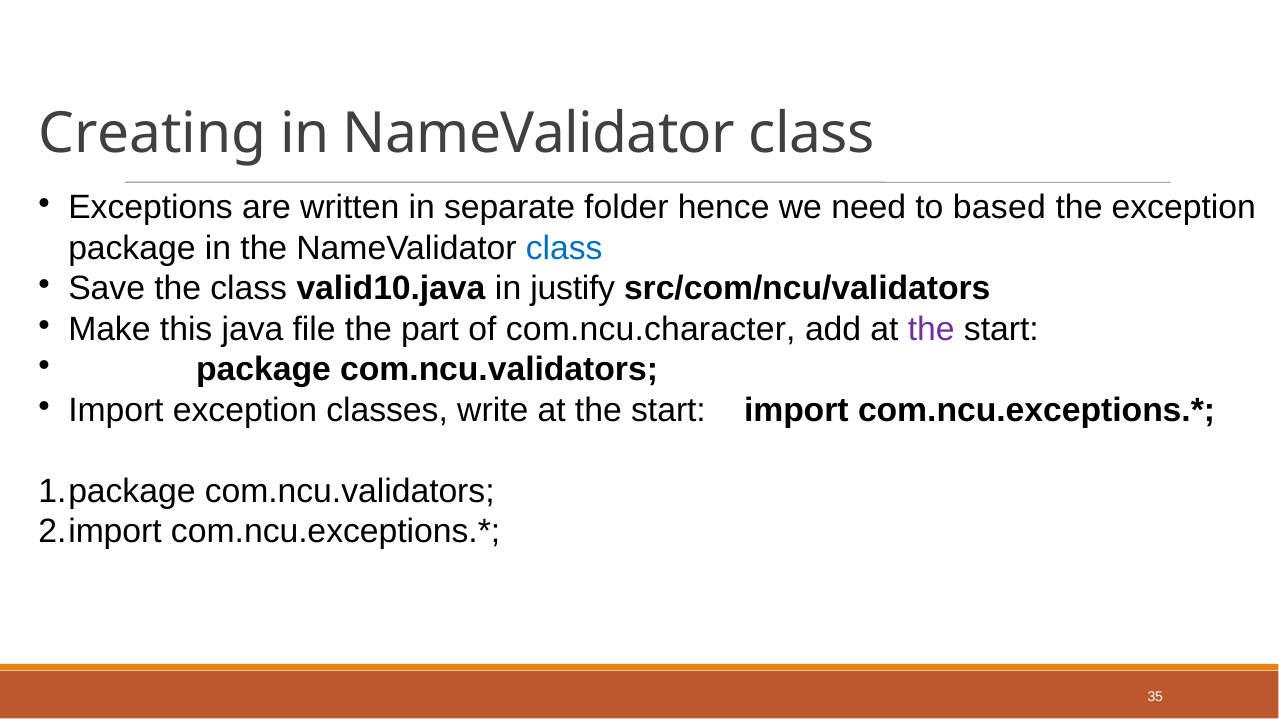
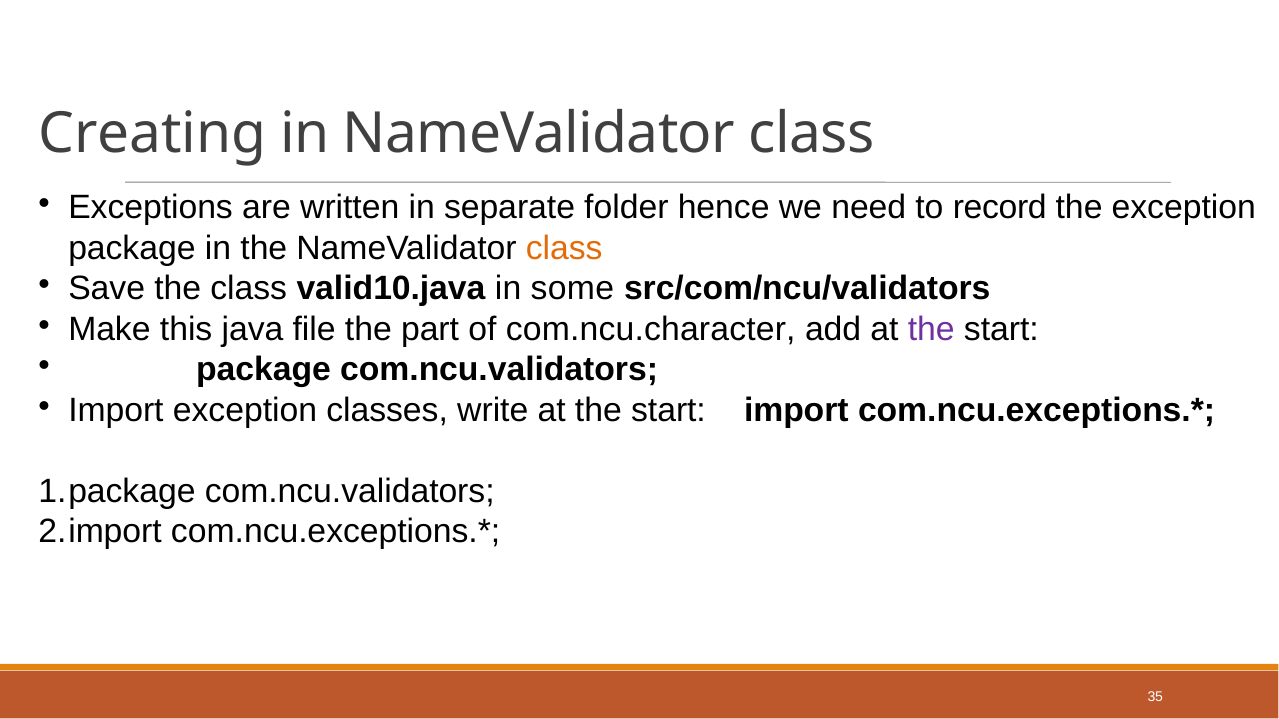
based: based -> record
class at (564, 248) colour: blue -> orange
justify: justify -> some
